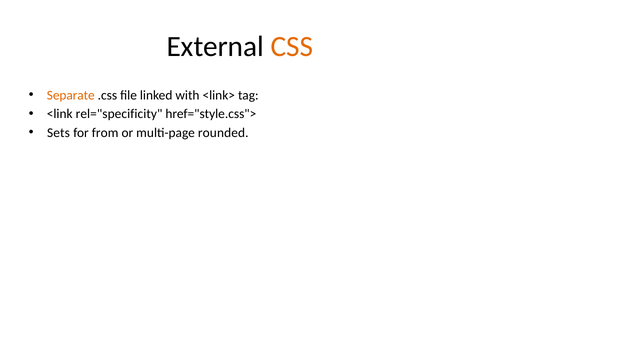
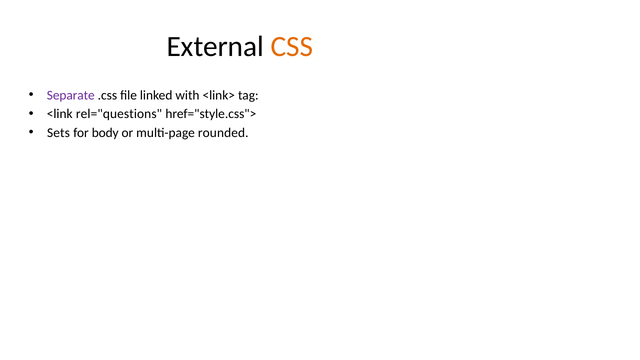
Separate colour: orange -> purple
rel="specificity: rel="specificity -> rel="questions
from: from -> body
